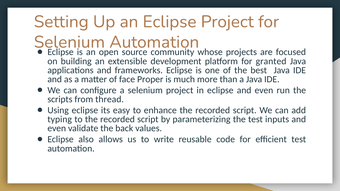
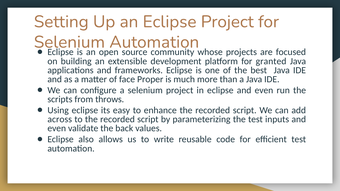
thread: thread -> throws
typing: typing -> across
